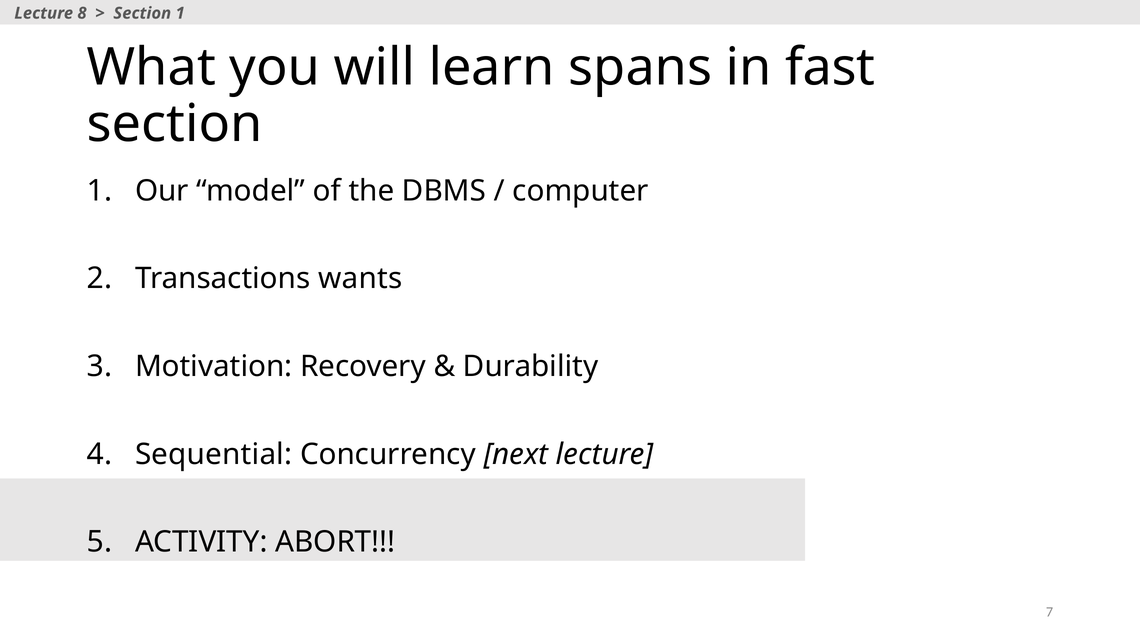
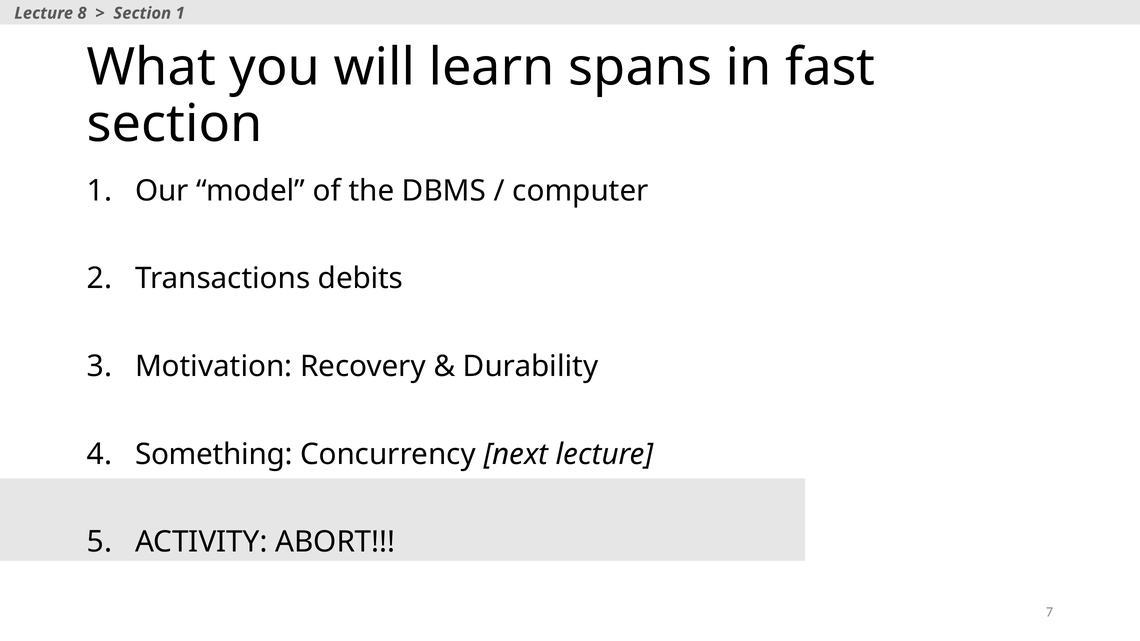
wants: wants -> debits
Sequential: Sequential -> Something
